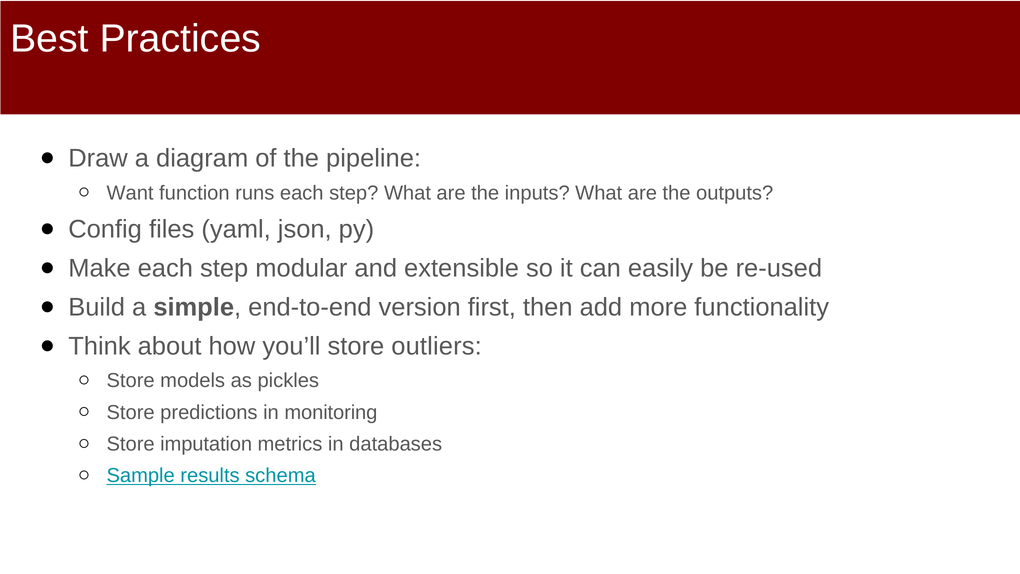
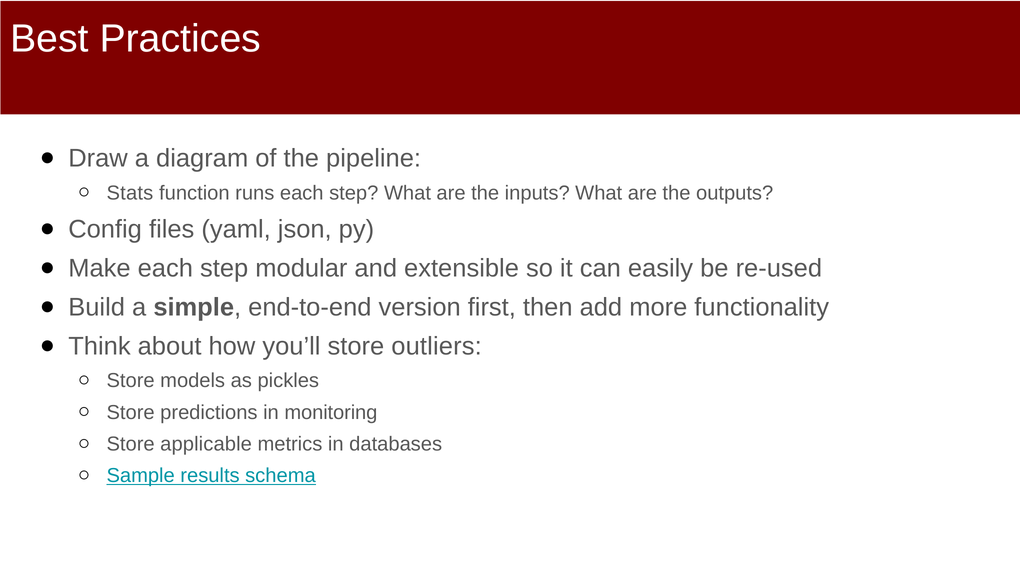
Want: Want -> Stats
imputation: imputation -> applicable
